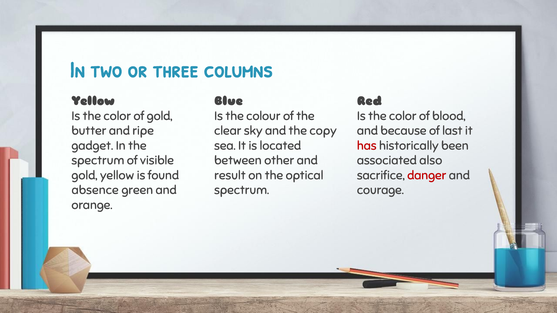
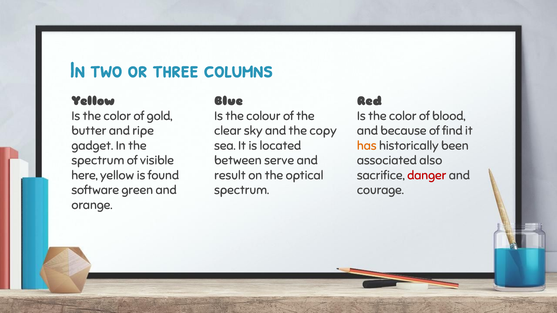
last: last -> find
has colour: red -> orange
other: other -> serve
gold at (84, 176): gold -> here
absence: absence -> software
